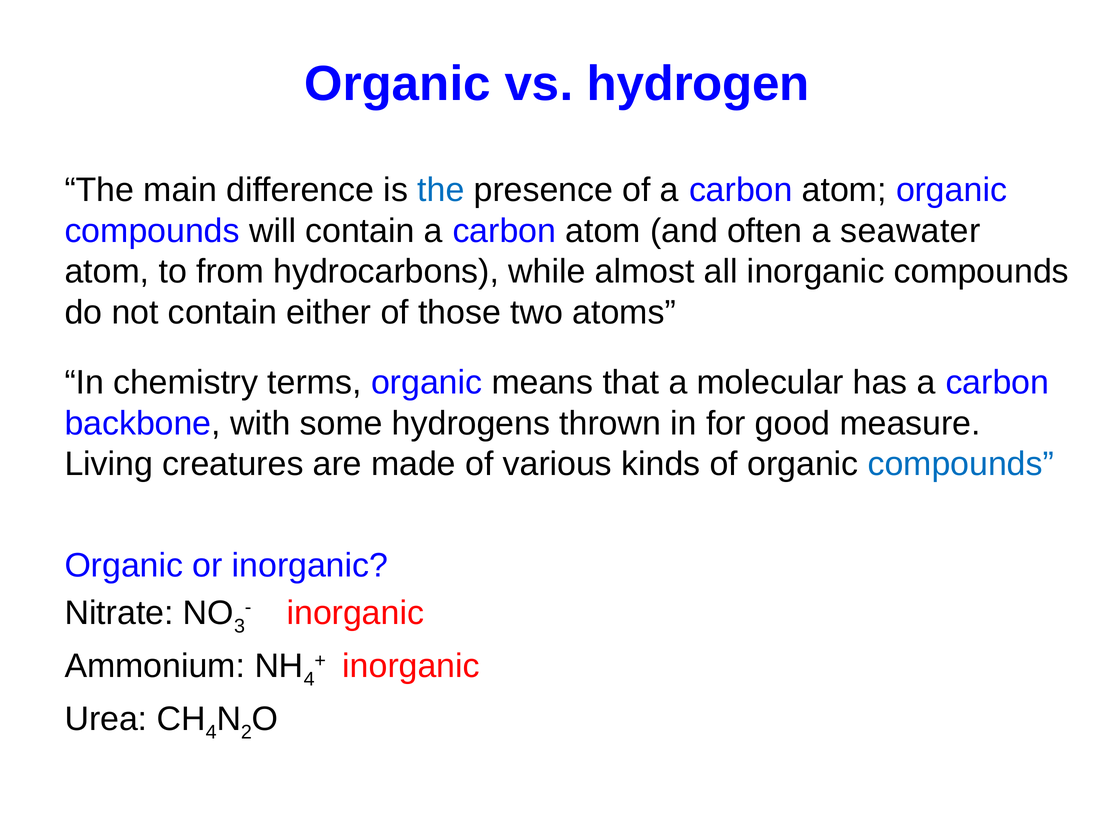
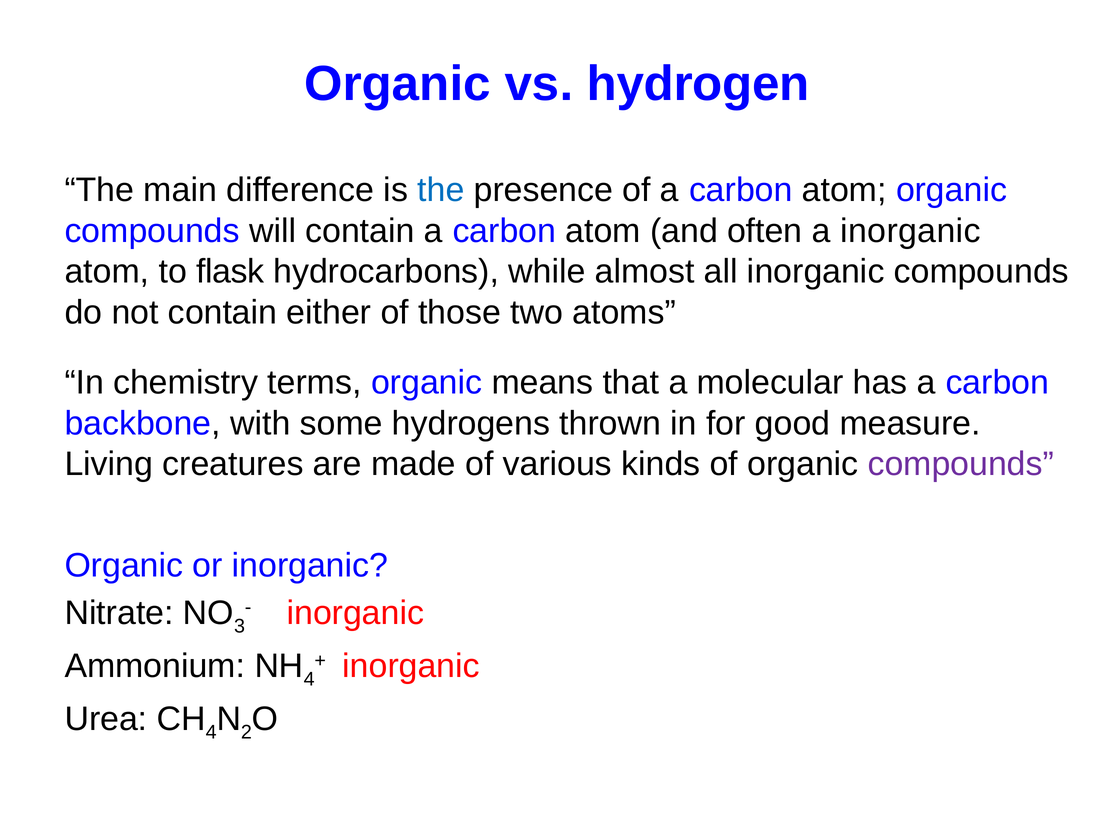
a seawater: seawater -> inorganic
from: from -> flask
compounds at (961, 464) colour: blue -> purple
